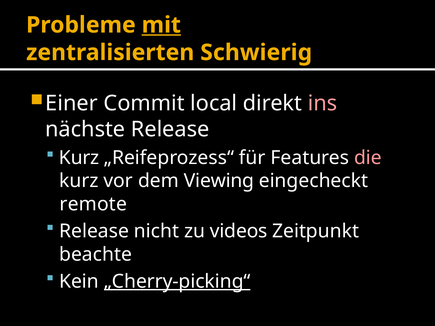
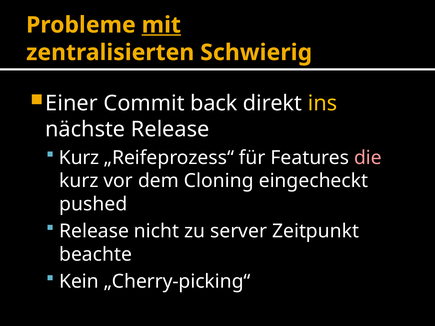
local: local -> back
ins colour: pink -> yellow
Viewing: Viewing -> Cloning
remote: remote -> pushed
videos: videos -> server
„Cherry-picking“ underline: present -> none
